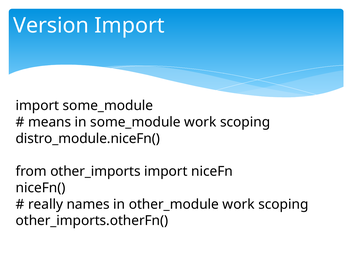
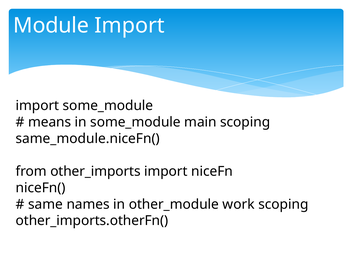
Version: Version -> Module
some_module work: work -> main
distro_module.niceFn(: distro_module.niceFn( -> same_module.niceFn(
really: really -> same
